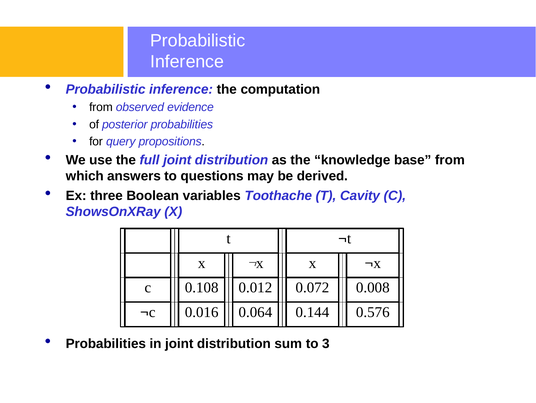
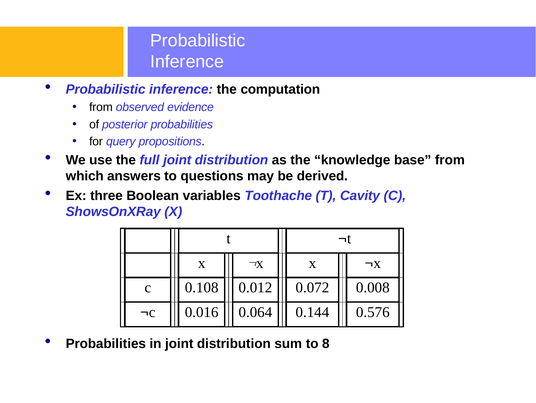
3: 3 -> 8
